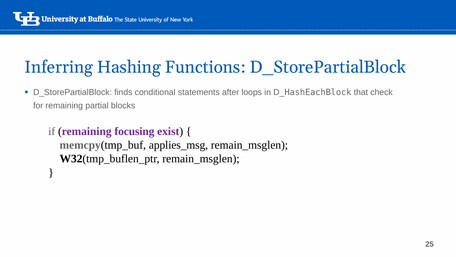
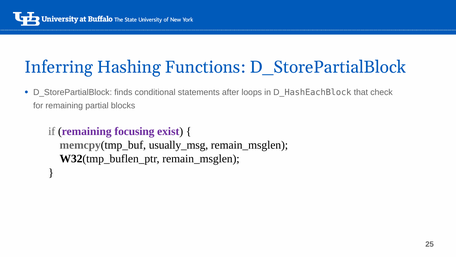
applies_msg: applies_msg -> usually_msg
